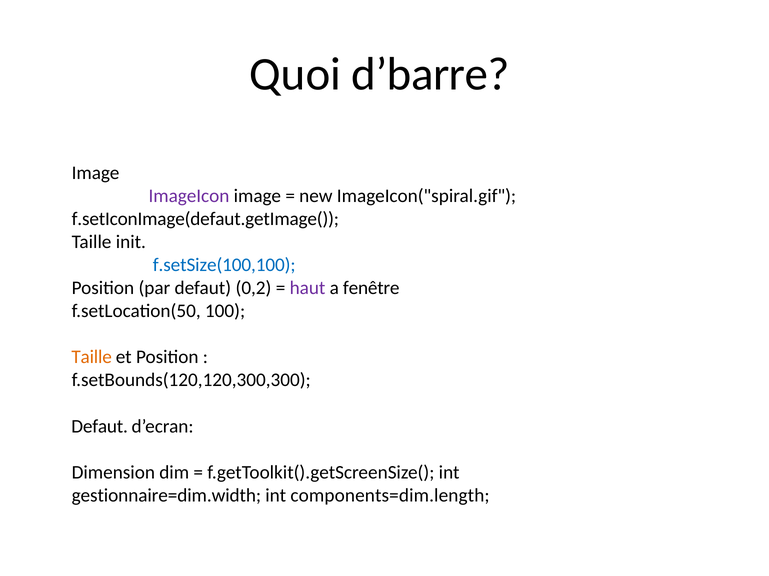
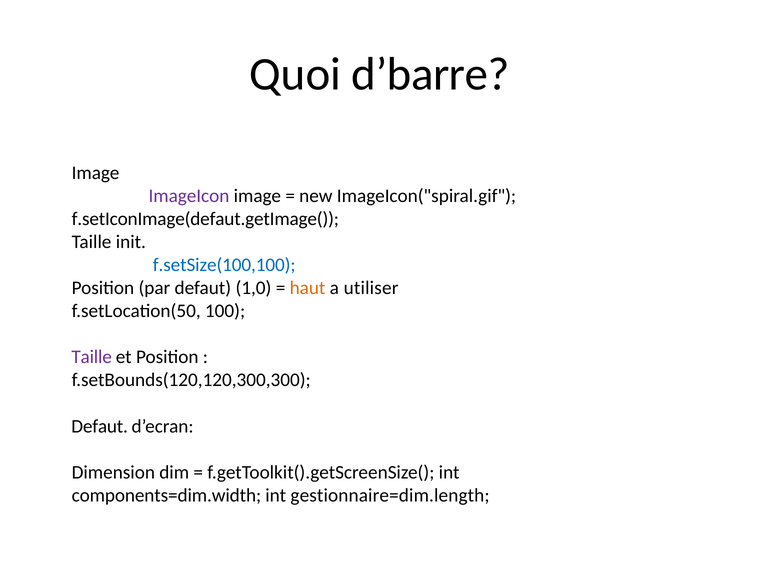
0,2: 0,2 -> 1,0
haut colour: purple -> orange
fenêtre: fenêtre -> utiliser
Taille at (92, 358) colour: orange -> purple
gestionnaire=dim.width: gestionnaire=dim.width -> components=dim.width
components=dim.length: components=dim.length -> gestionnaire=dim.length
